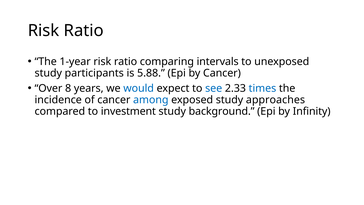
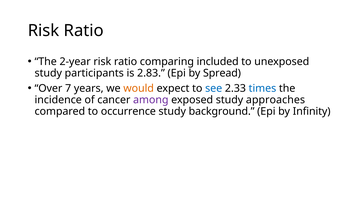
1-year: 1-year -> 2-year
intervals: intervals -> included
5.88: 5.88 -> 2.83
by Cancer: Cancer -> Spread
8: 8 -> 7
would colour: blue -> orange
among colour: blue -> purple
investment: investment -> occurrence
